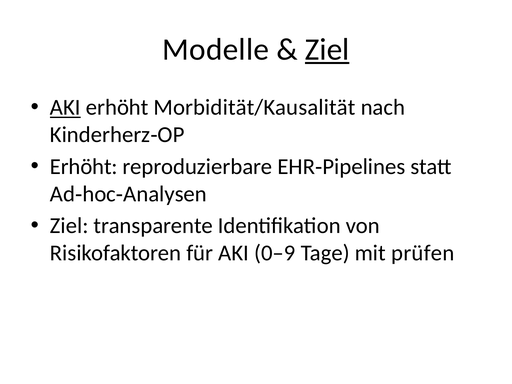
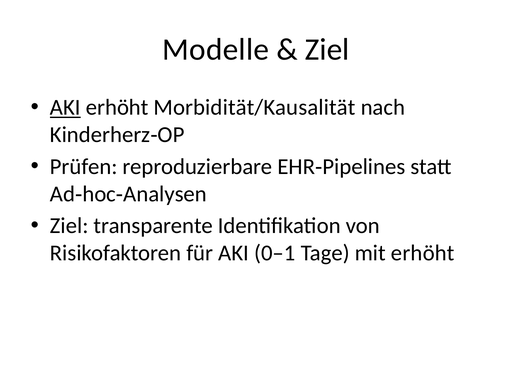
Ziel at (327, 50) underline: present -> none
Erhöht at (84, 167): Erhöht -> Prüfen
0–9: 0–9 -> 0–1
mit prüfen: prüfen -> erhöht
